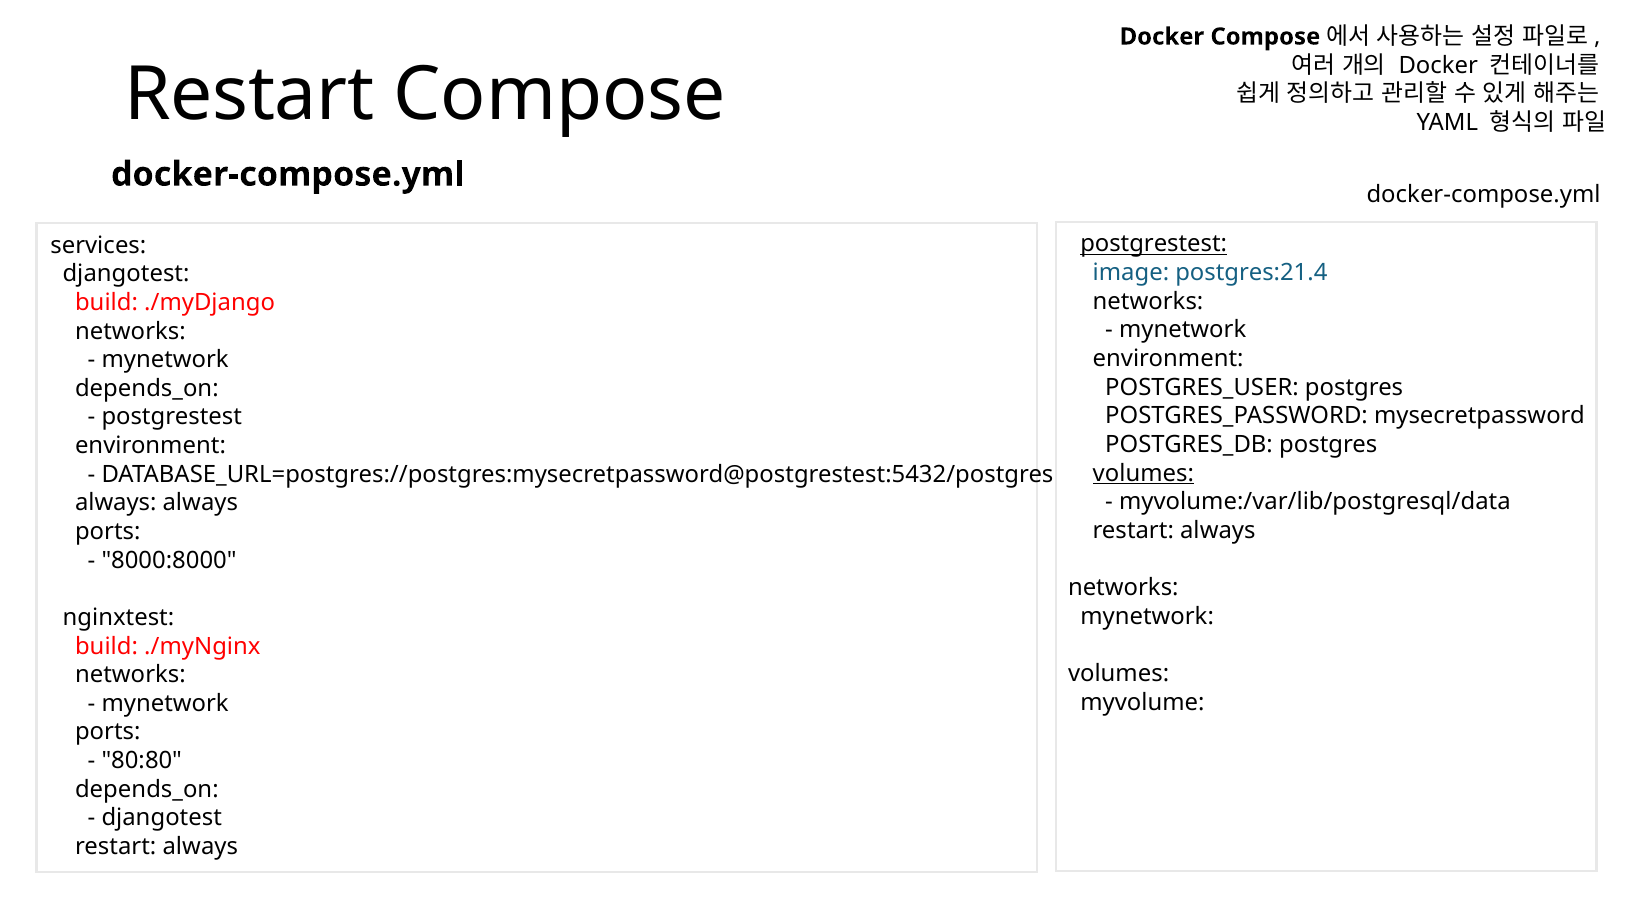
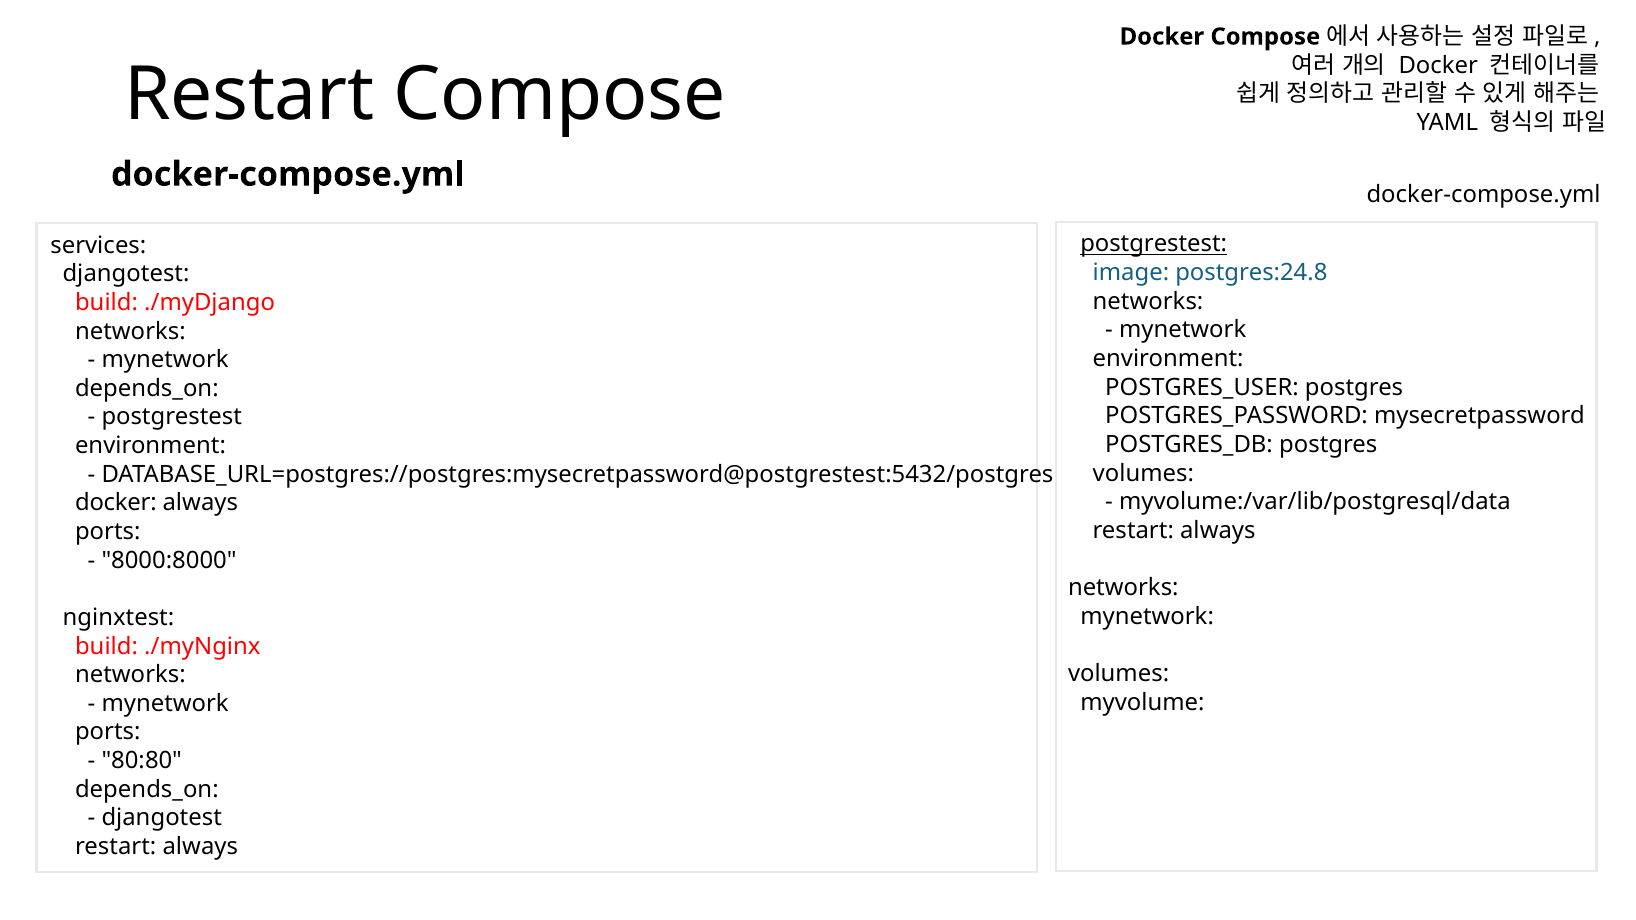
postgres:21.4: postgres:21.4 -> postgres:24.8
volumes at (1143, 473) underline: present -> none
always at (116, 503): always -> docker
